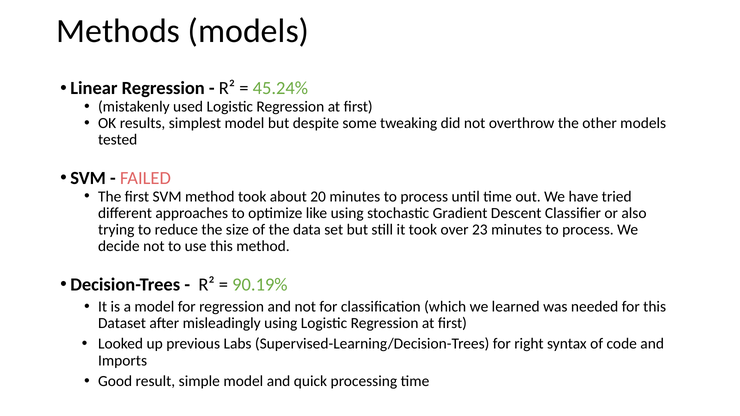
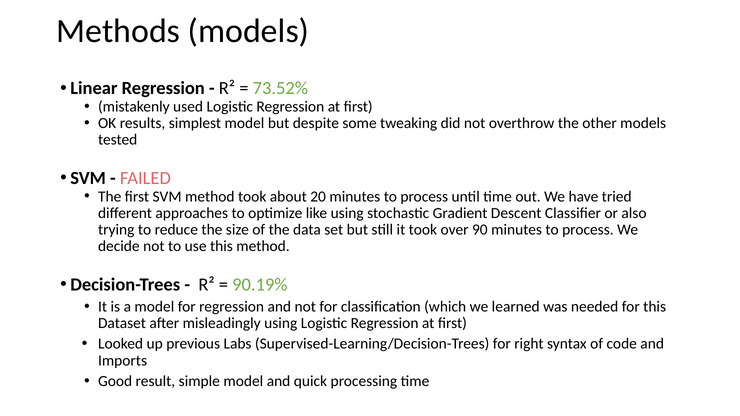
45.24%: 45.24% -> 73.52%
23: 23 -> 90
